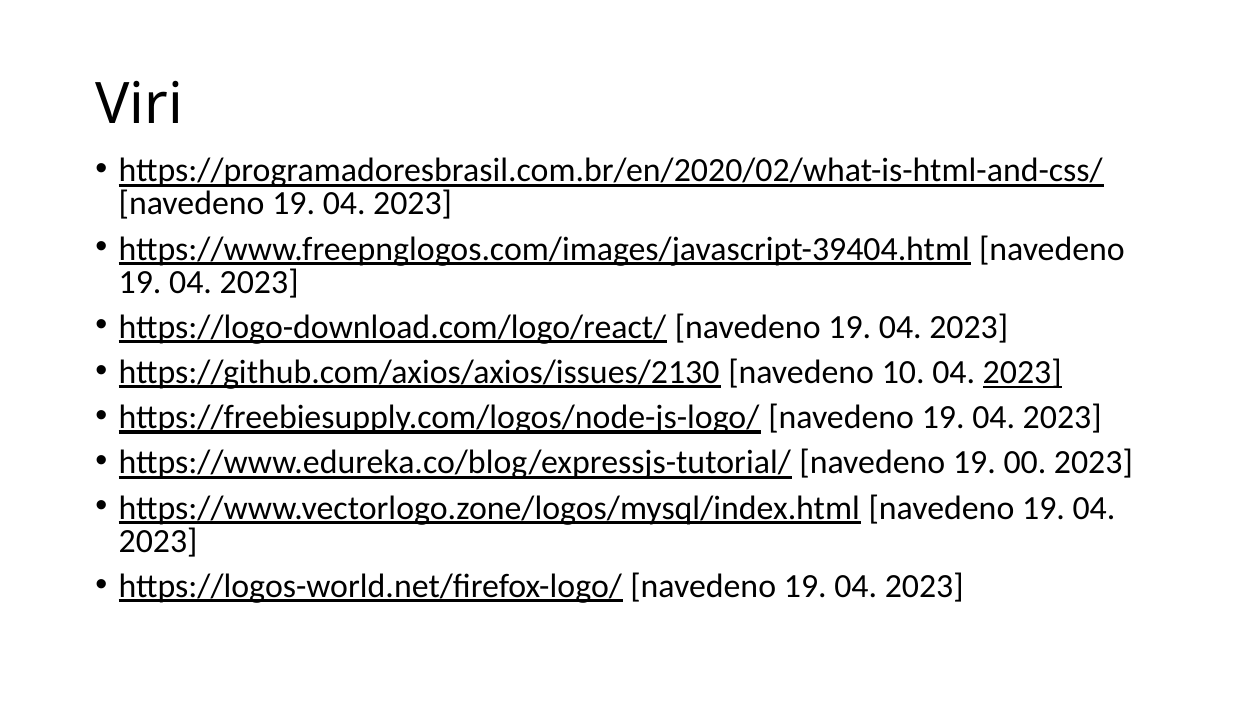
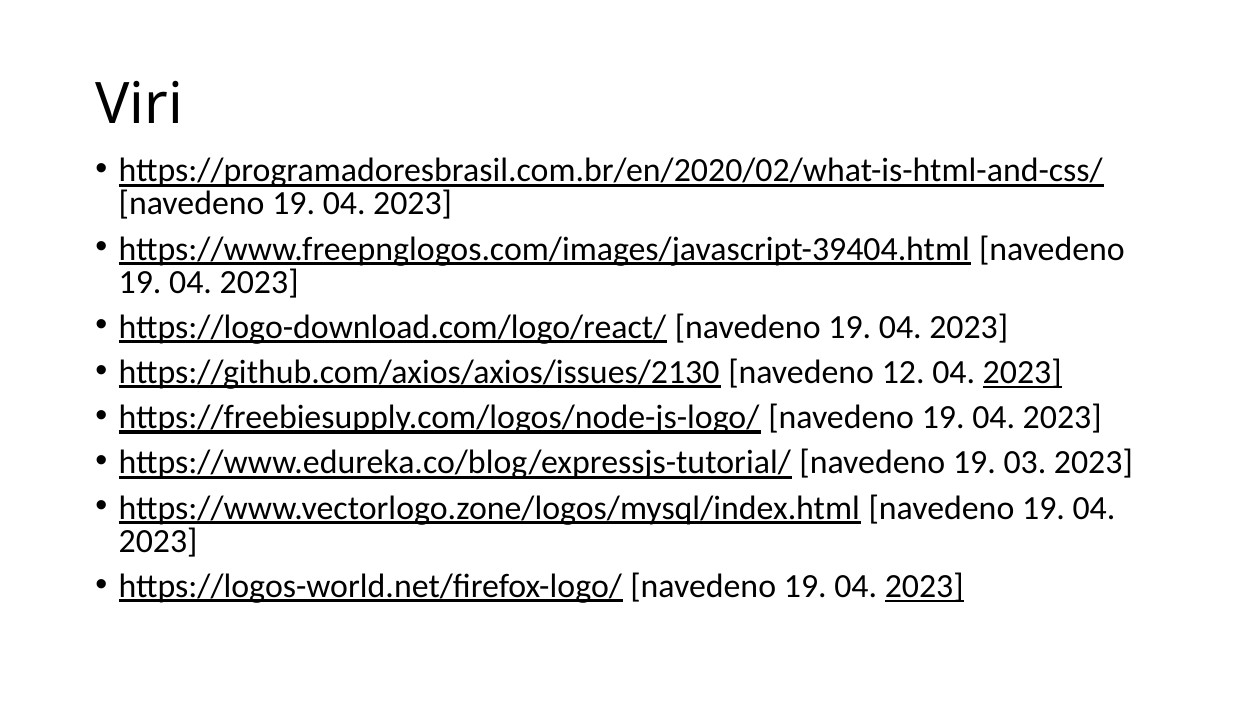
10: 10 -> 12
00: 00 -> 03
2023 at (924, 586) underline: none -> present
